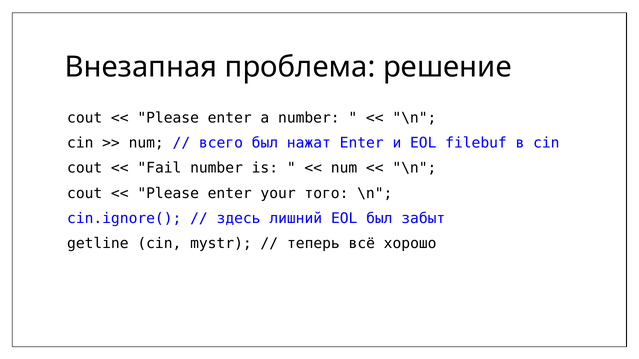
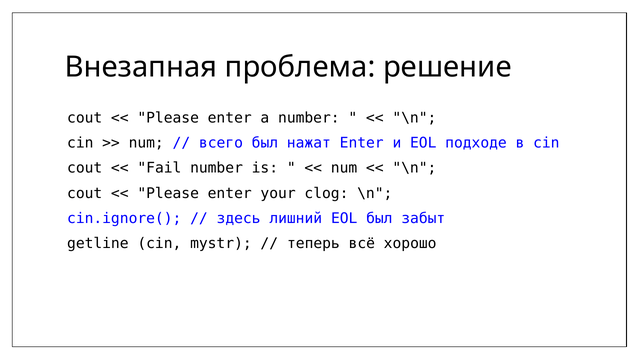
filebuf: filebuf -> подходе
того: того -> clog
